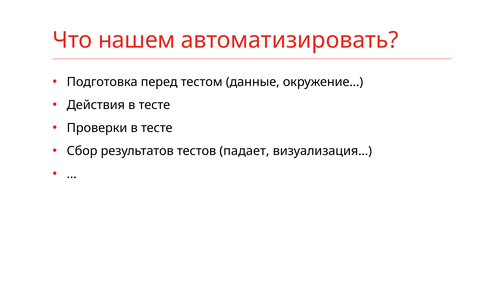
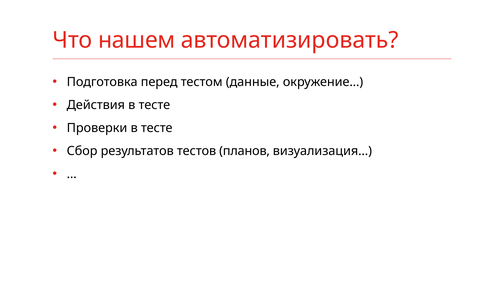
падает: падает -> планов
